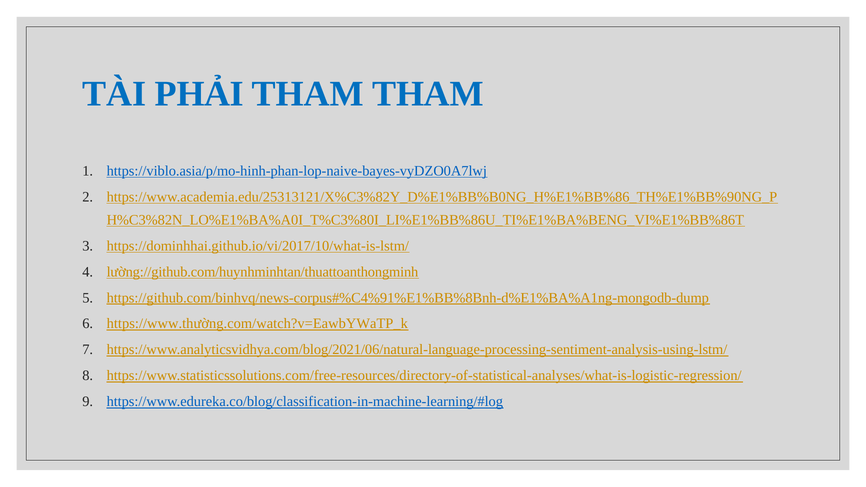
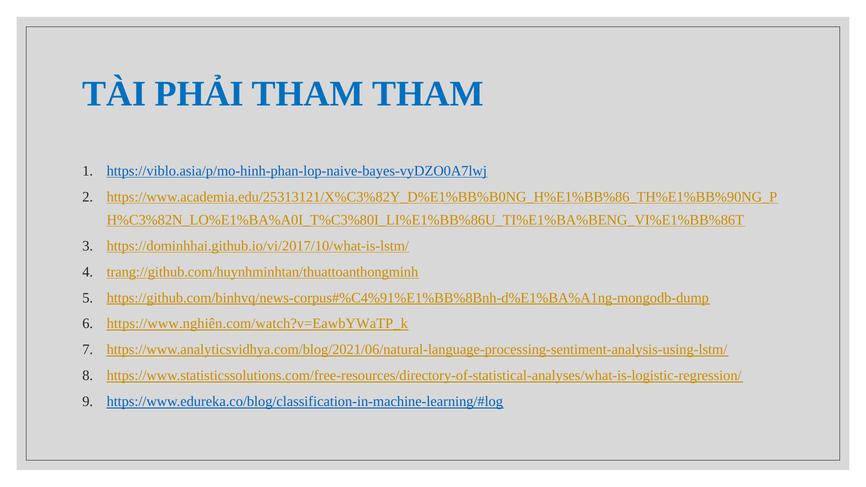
lường://github.com/huynhminhtan/thuattoanthongminh: lường://github.com/huynhminhtan/thuattoanthongminh -> trang://github.com/huynhminhtan/thuattoanthongminh
https://www.thường.com/watch?v=EawbYWaTP_k: https://www.thường.com/watch?v=EawbYWaTP_k -> https://www.nghiên.com/watch?v=EawbYWaTP_k
